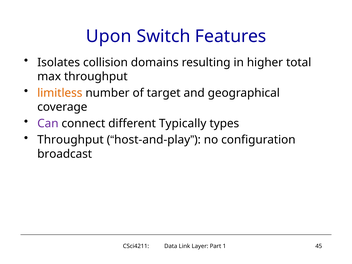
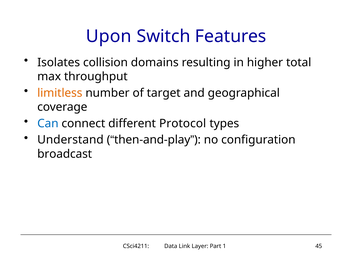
Can colour: purple -> blue
Typically: Typically -> Protocol
Throughput at (70, 140): Throughput -> Understand
host-and-play: host-and-play -> then-and-play
